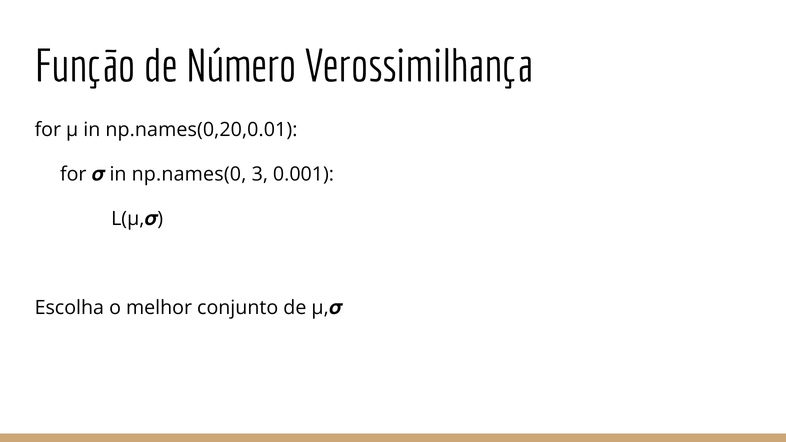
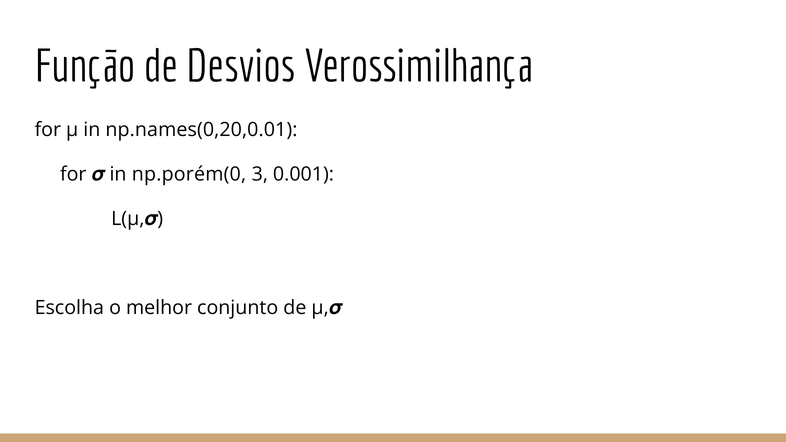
Número: Número -> Desvios
np.names(0: np.names(0 -> np.porém(0
